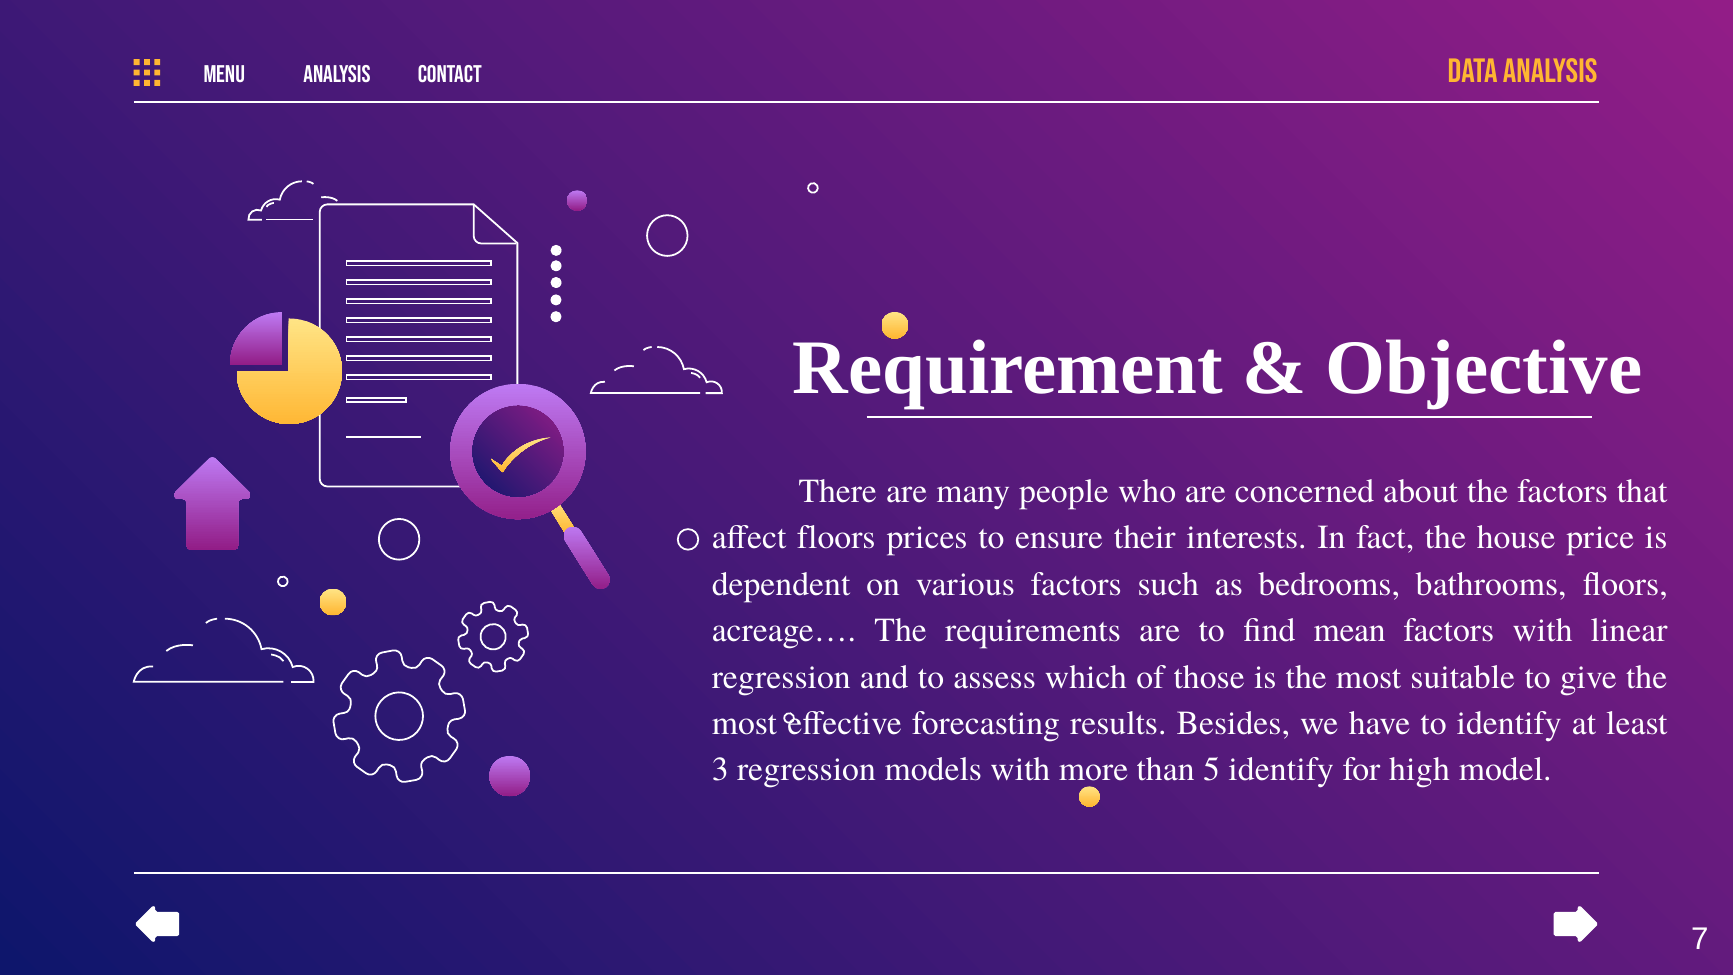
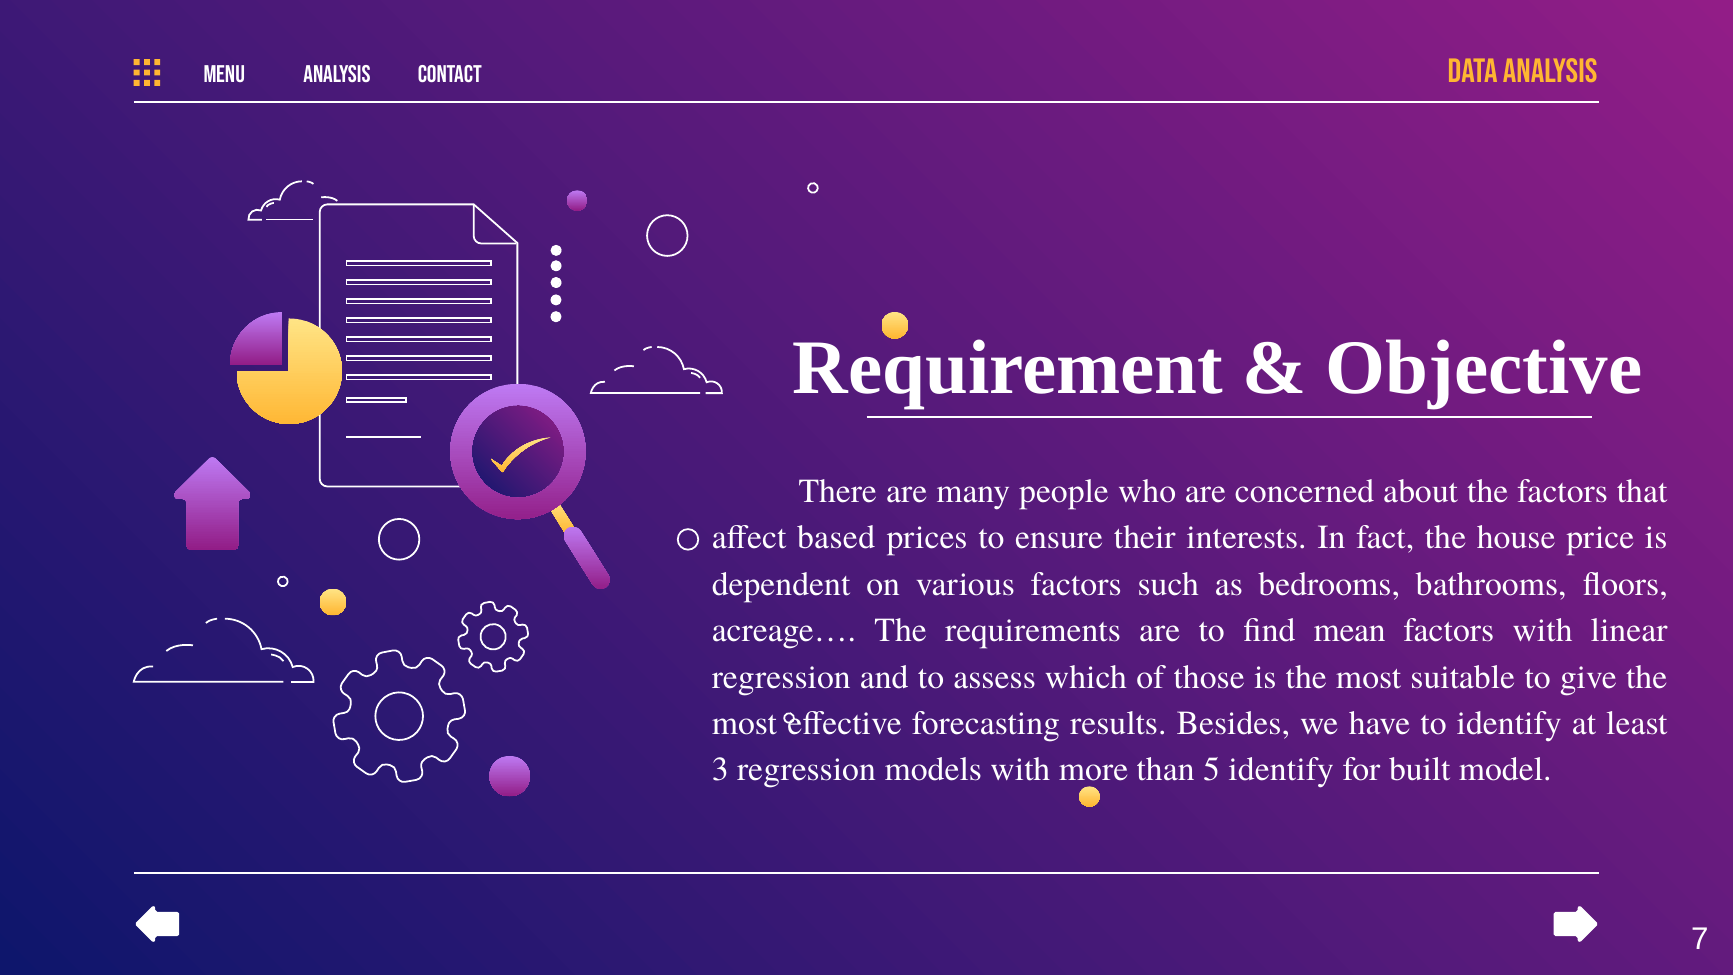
affect floors: floors -> based
high: high -> built
